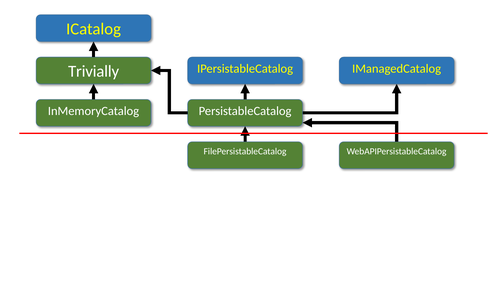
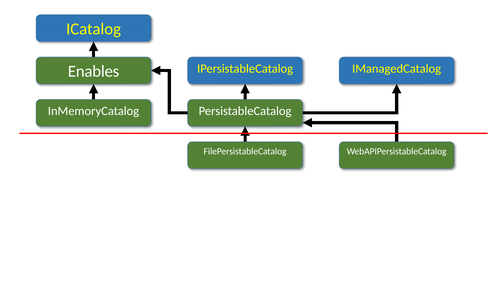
Trivially: Trivially -> Enables
